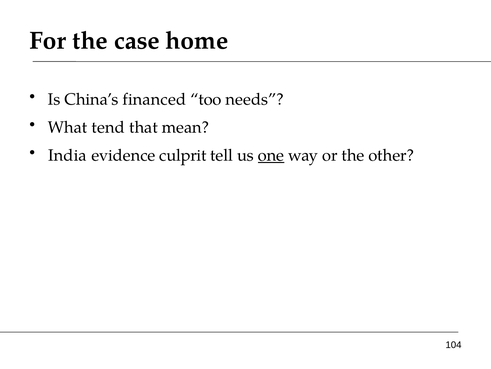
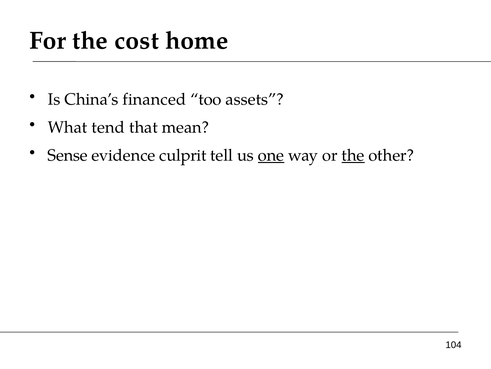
case: case -> cost
needs: needs -> assets
India: India -> Sense
the at (353, 155) underline: none -> present
